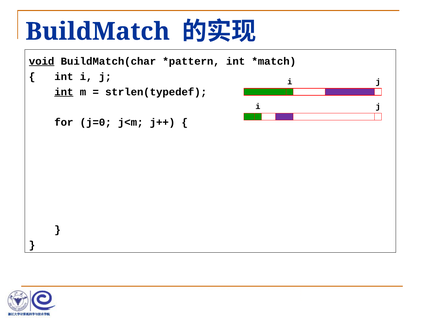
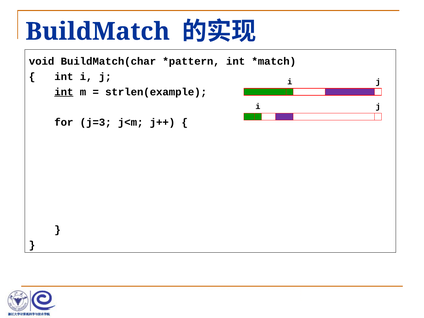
void underline: present -> none
strlen(typedef: strlen(typedef -> strlen(example
j=0: j=0 -> j=3
